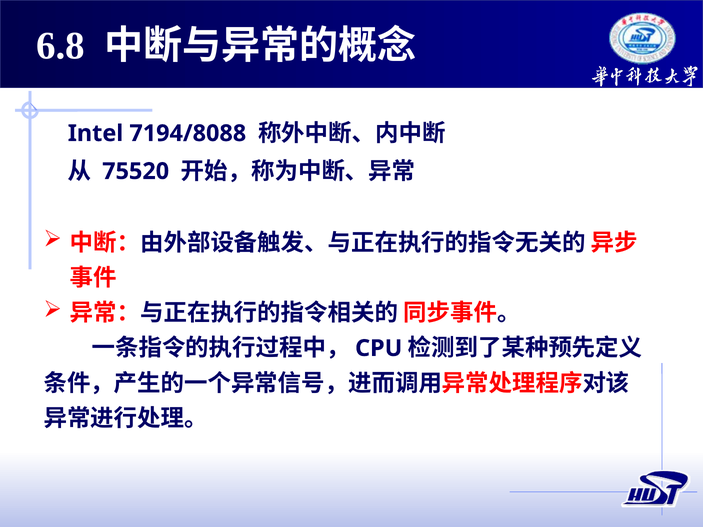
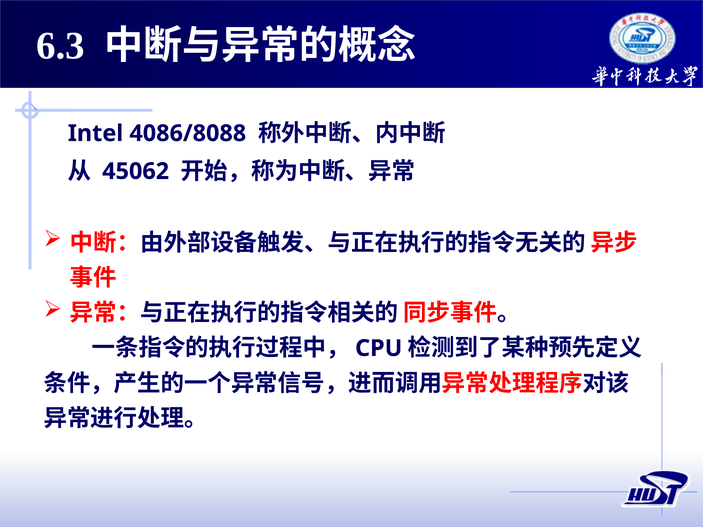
6.8: 6.8 -> 6.3
7194/8088: 7194/8088 -> 4086/8088
75520: 75520 -> 45062
